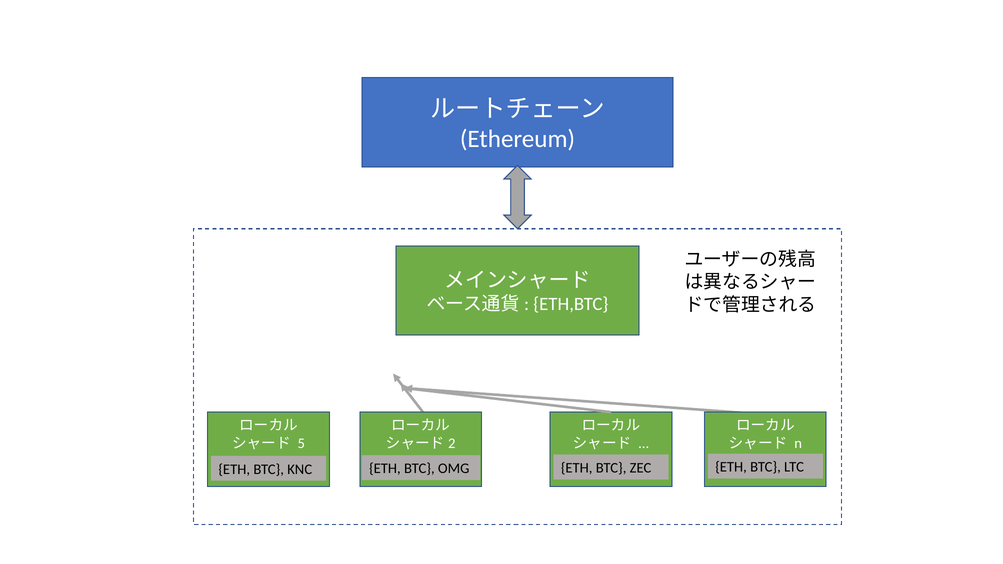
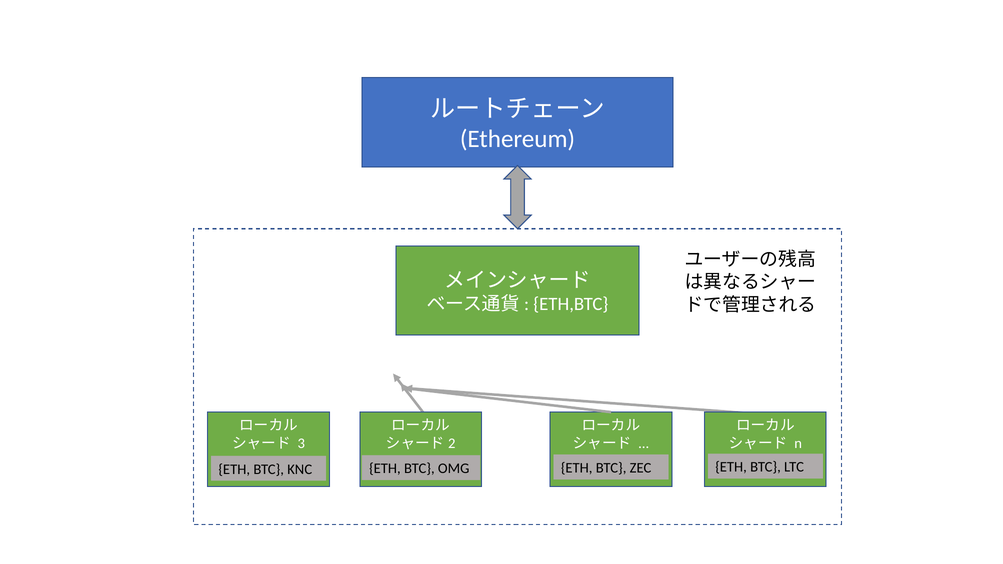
5: 5 -> 3
